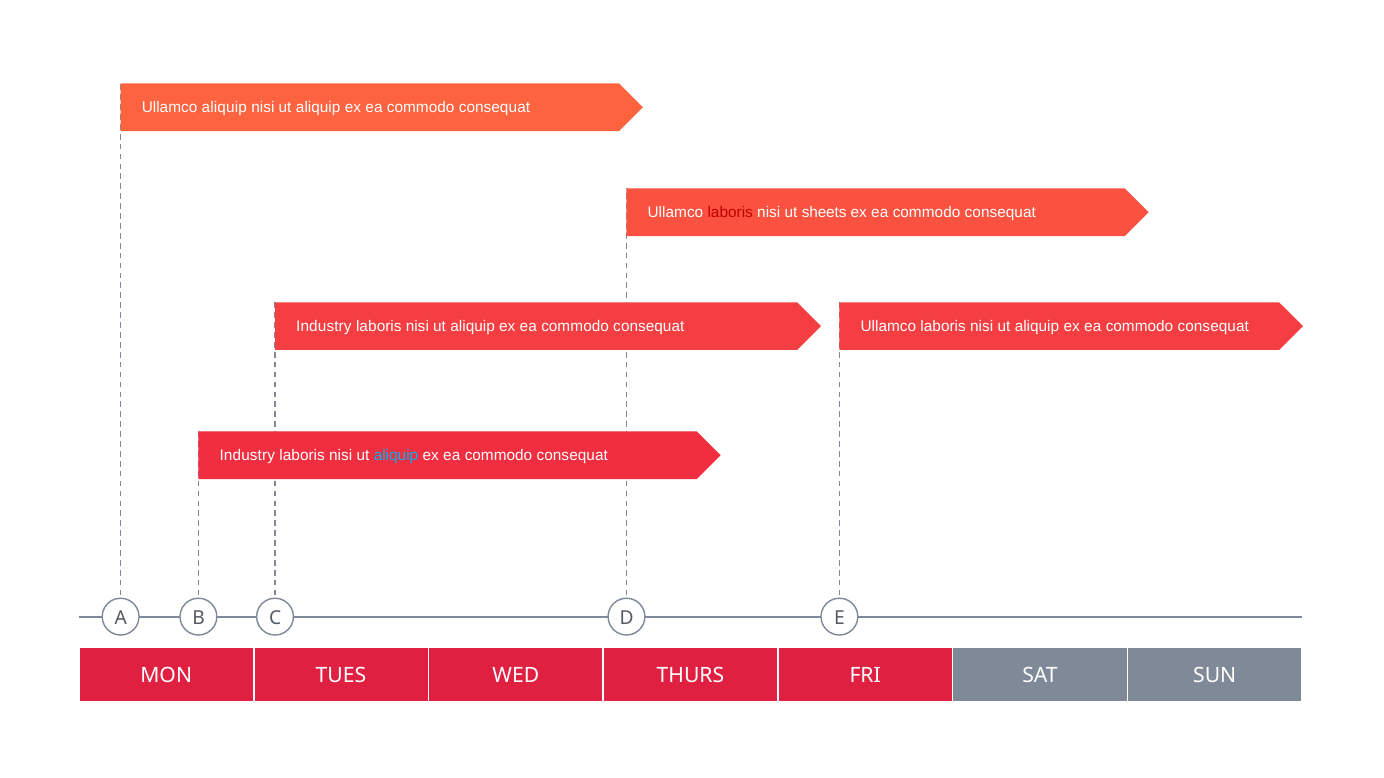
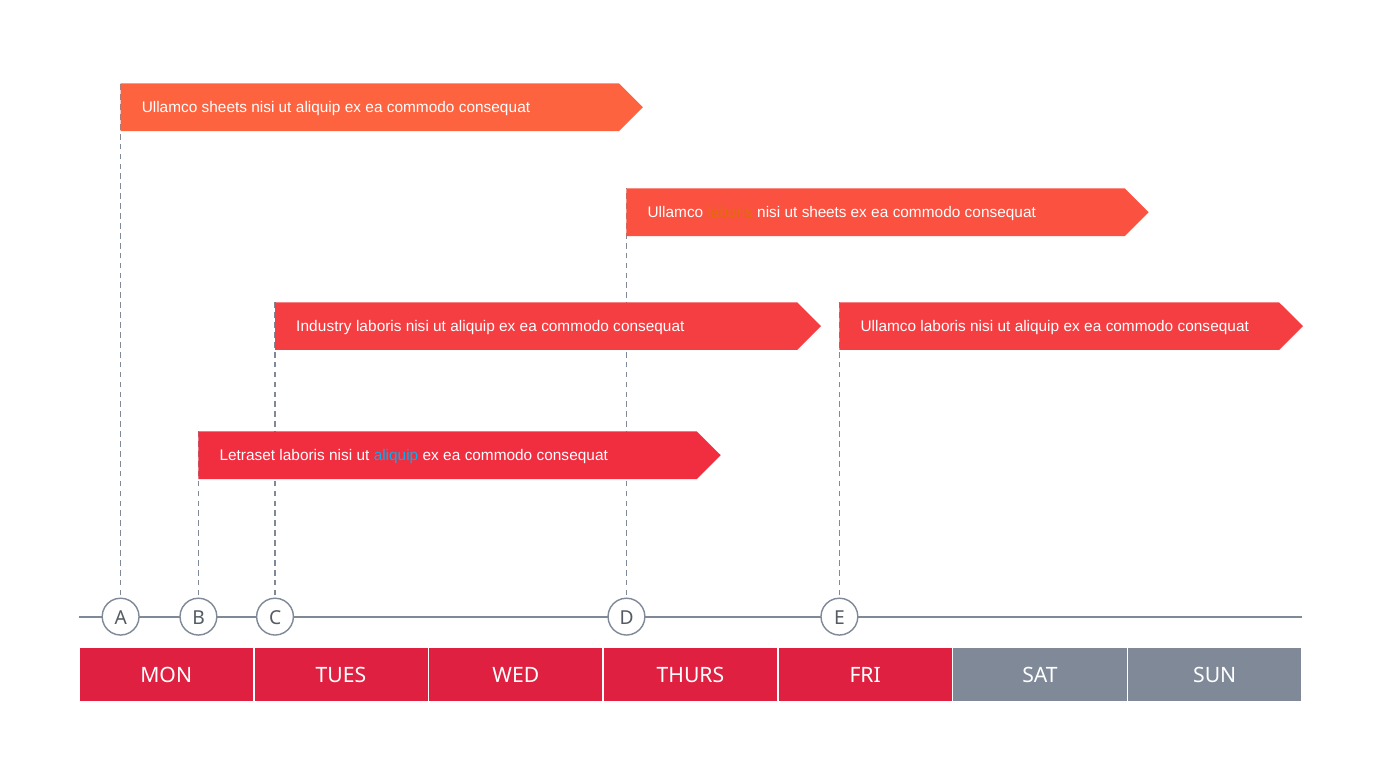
Ullamco aliquip: aliquip -> sheets
laboris at (730, 213) colour: red -> orange
Industry at (247, 456): Industry -> Letraset
